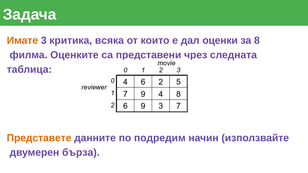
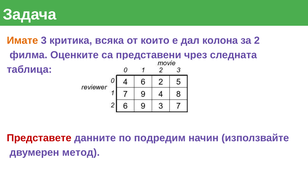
оценки: оценки -> колона
8: 8 -> 2
Представете colour: orange -> red
бърза: бърза -> метод
